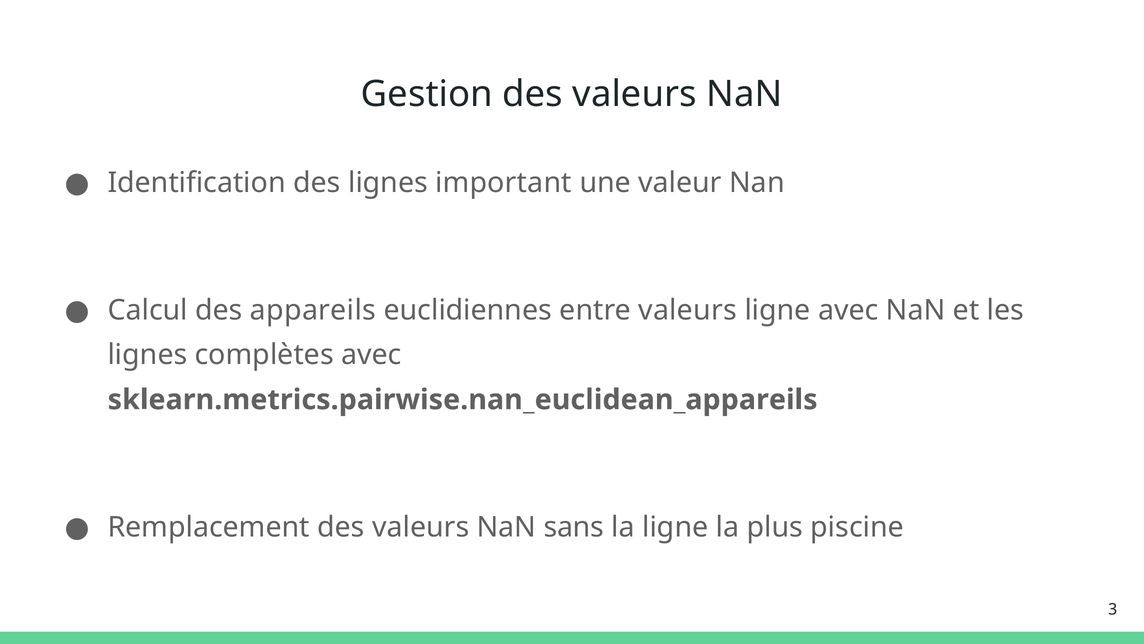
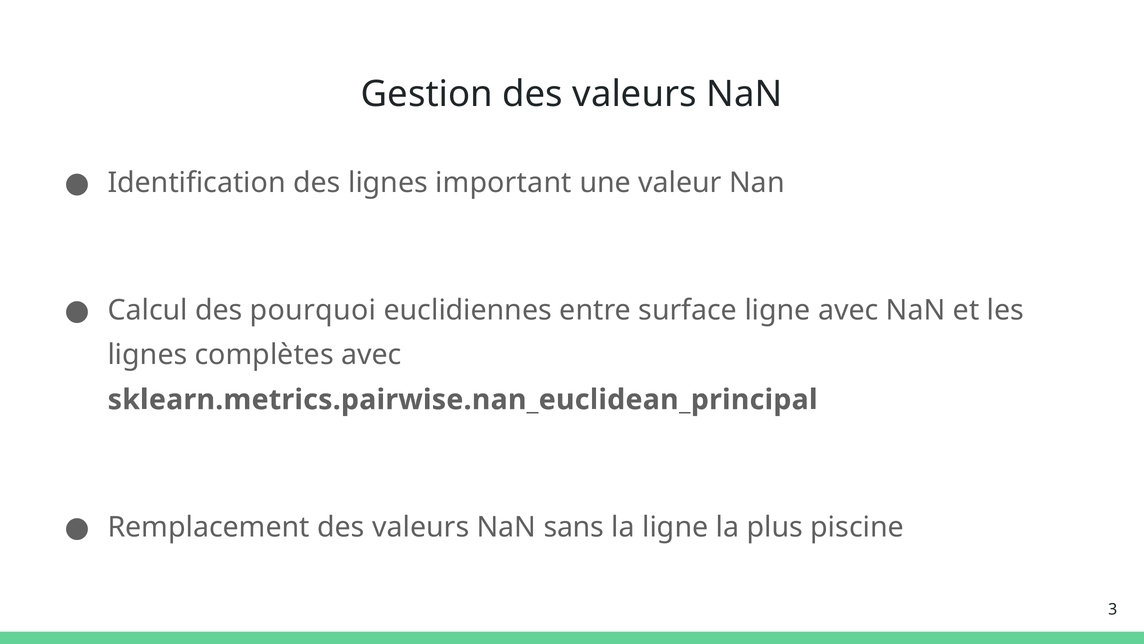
appareils: appareils -> pourquoi
entre valeurs: valeurs -> surface
sklearn.metrics.pairwise.nan_euclidean_appareils: sklearn.metrics.pairwise.nan_euclidean_appareils -> sklearn.metrics.pairwise.nan_euclidean_principal
